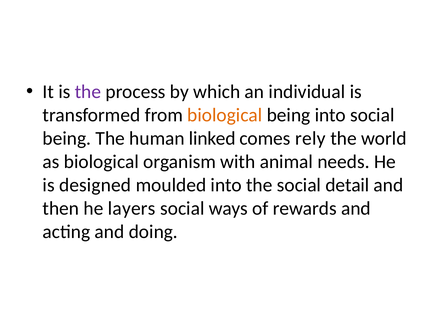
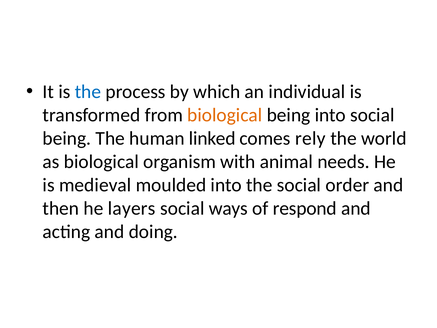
the at (88, 92) colour: purple -> blue
designed: designed -> medieval
detail: detail -> order
rewards: rewards -> respond
